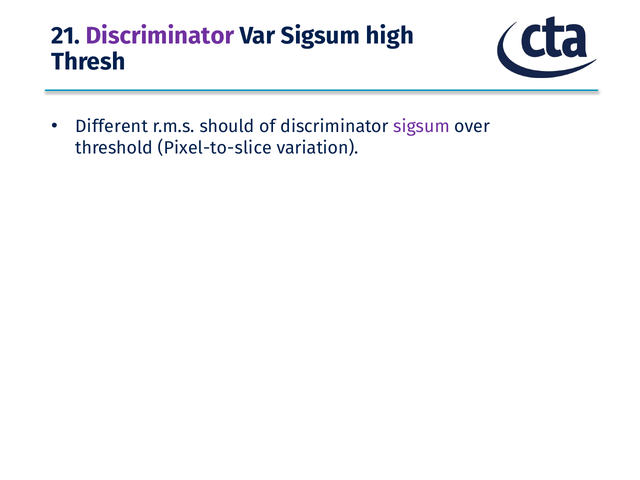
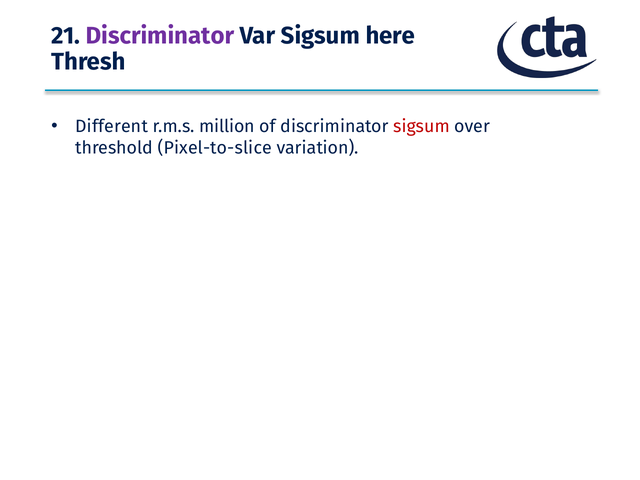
high: high -> here
should: should -> million
sigsum at (422, 126) colour: purple -> red
